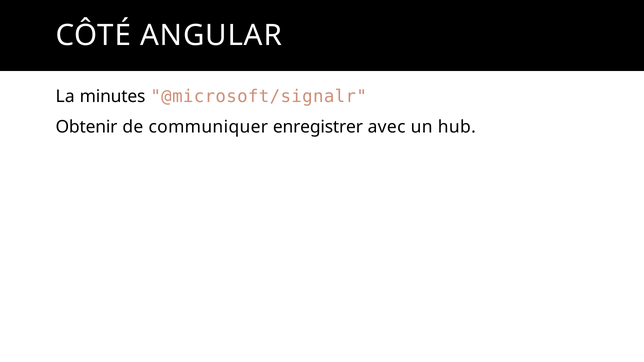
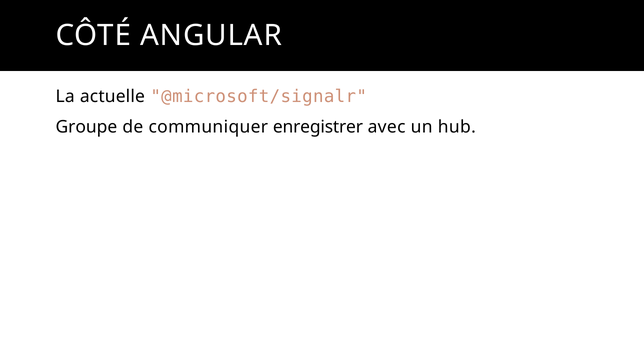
minutes: minutes -> actuelle
Obtenir: Obtenir -> Groupe
